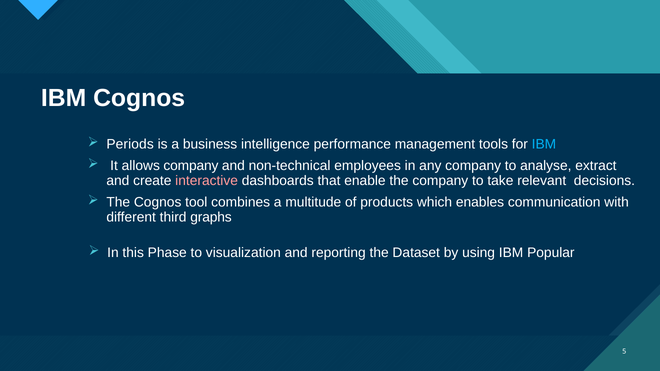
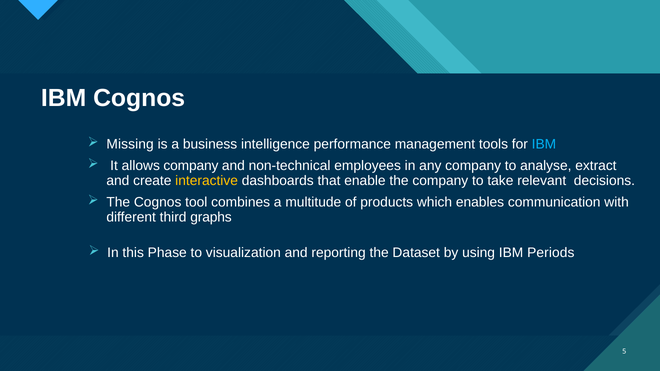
Periods: Periods -> Missing
interactive colour: pink -> yellow
Popular: Popular -> Periods
